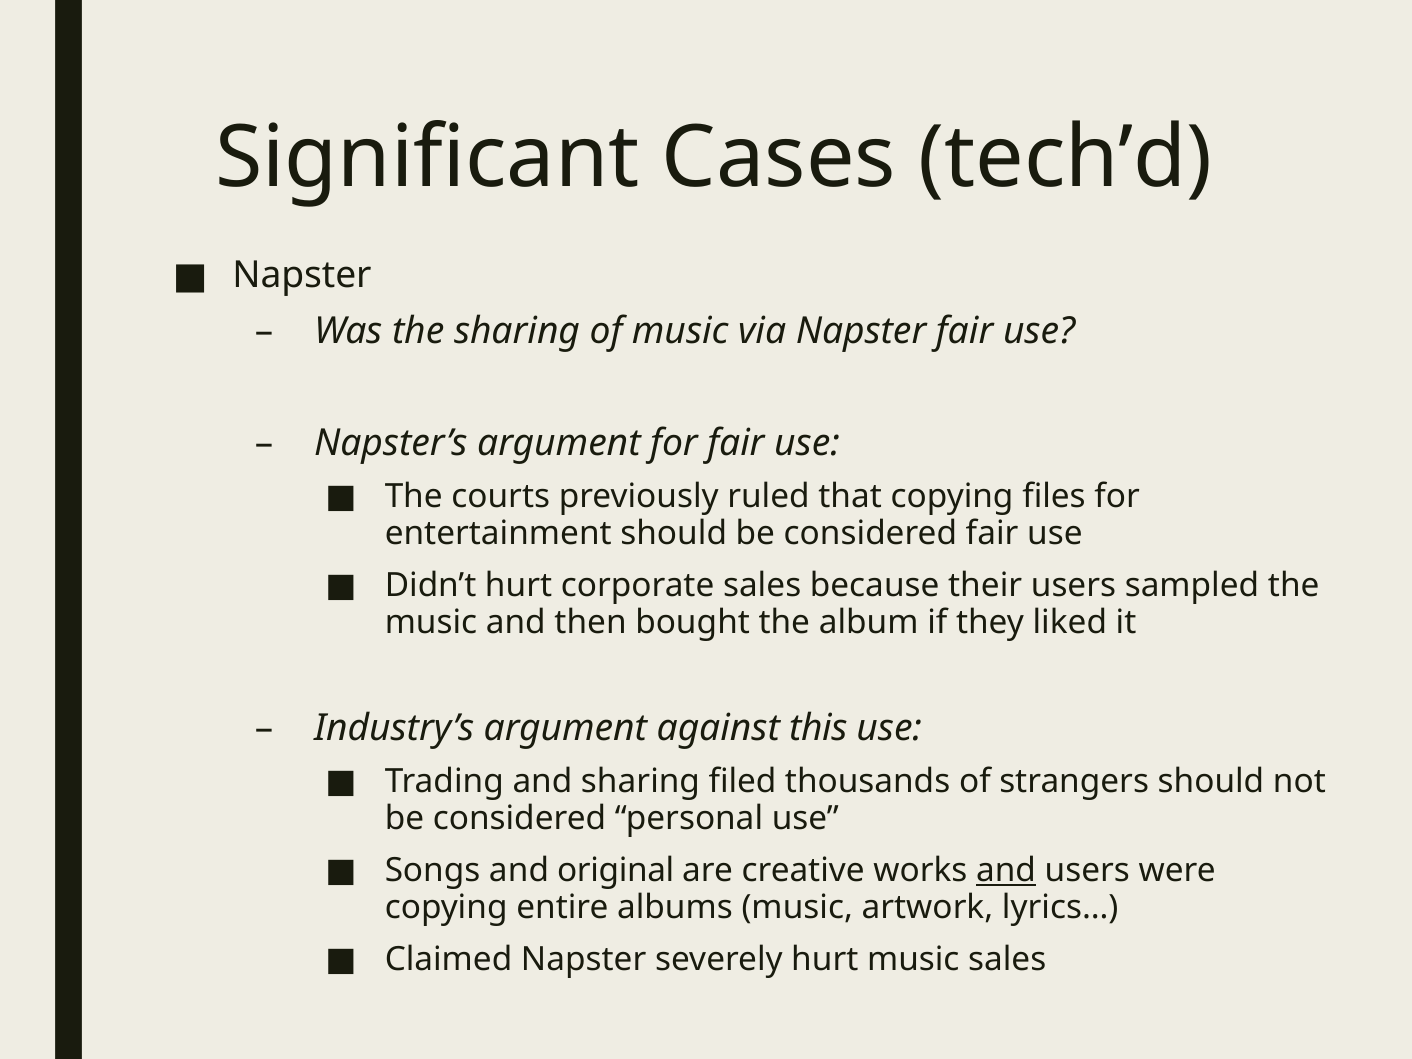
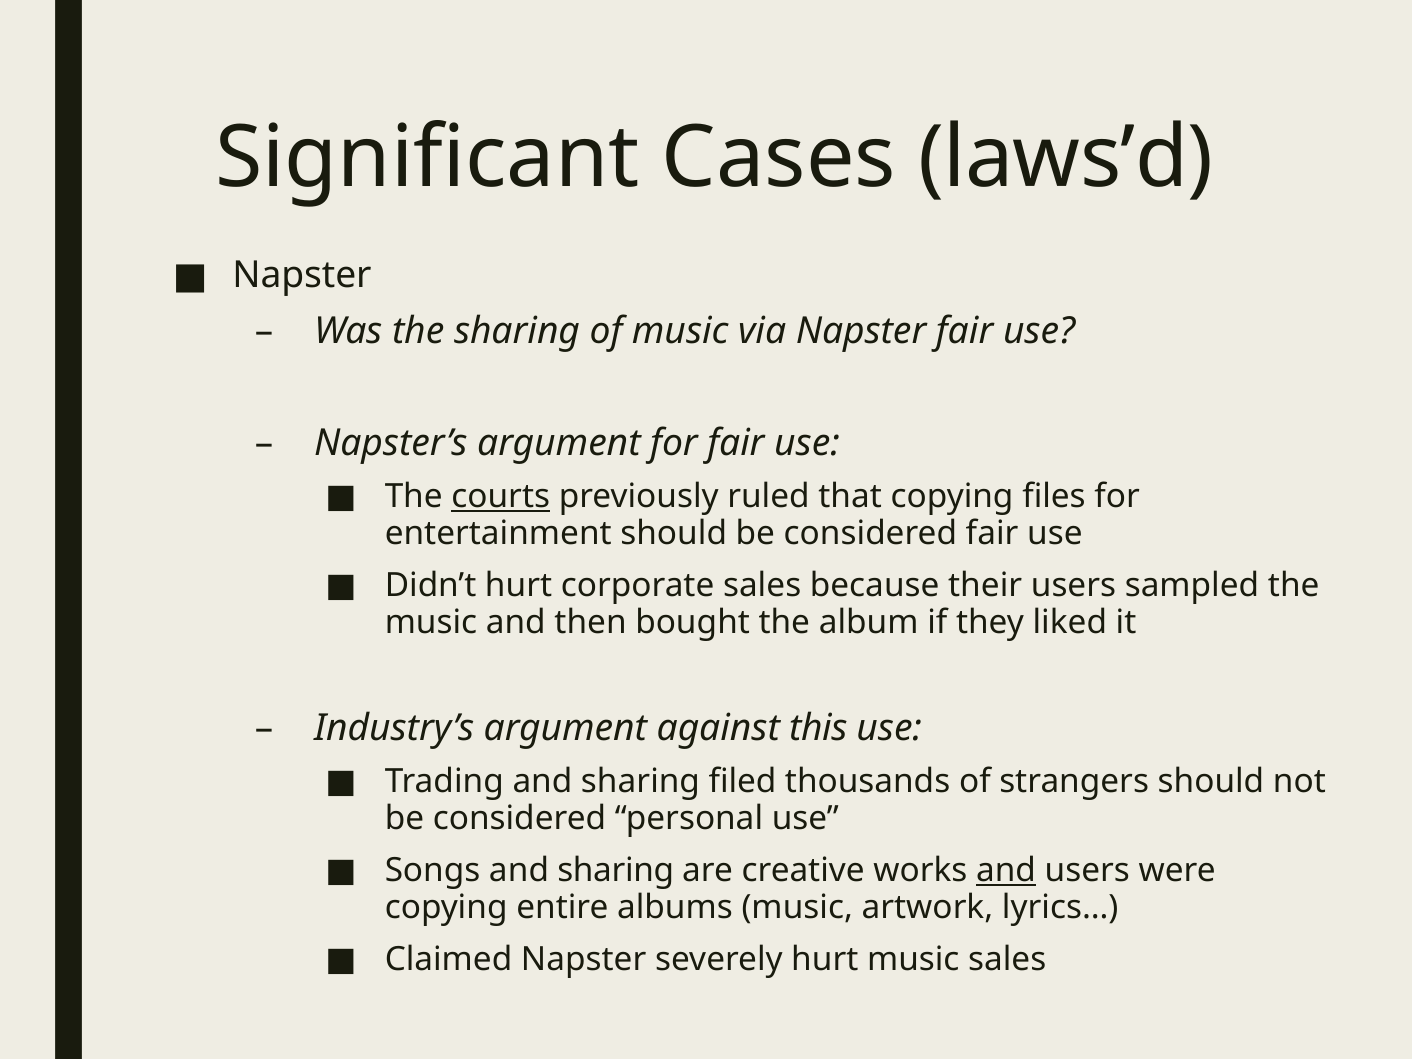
tech’d: tech’d -> laws’d
courts underline: none -> present
Songs and original: original -> sharing
